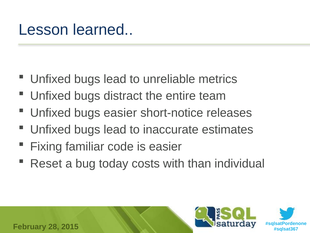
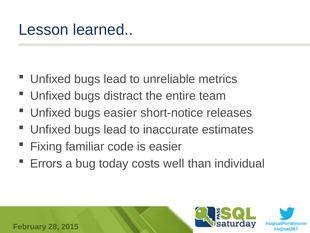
Reset: Reset -> Errors
with: with -> well
